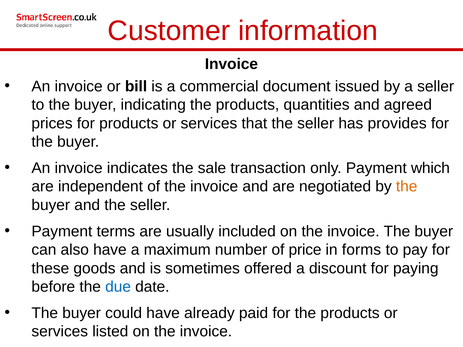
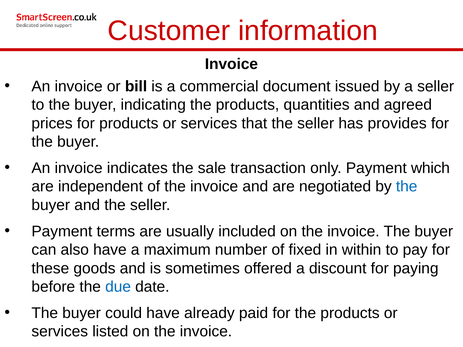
the at (407, 187) colour: orange -> blue
price: price -> fixed
forms: forms -> within
